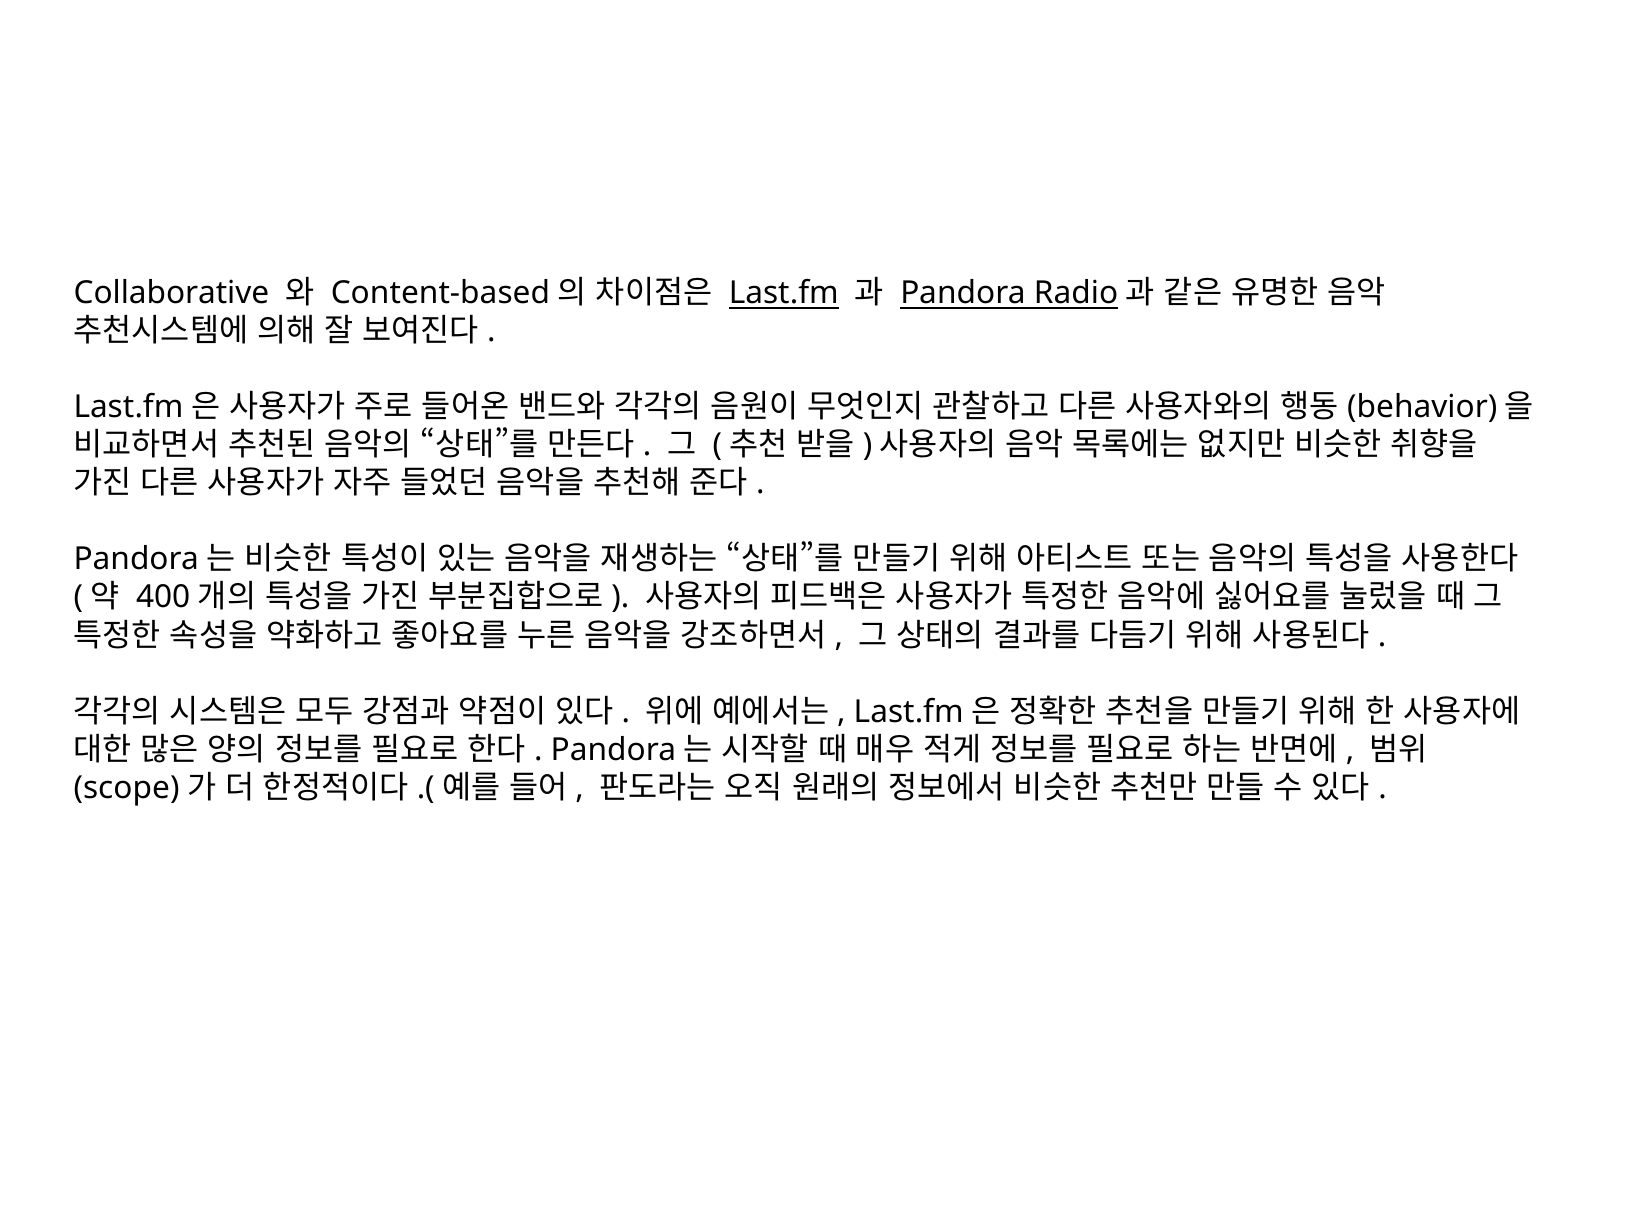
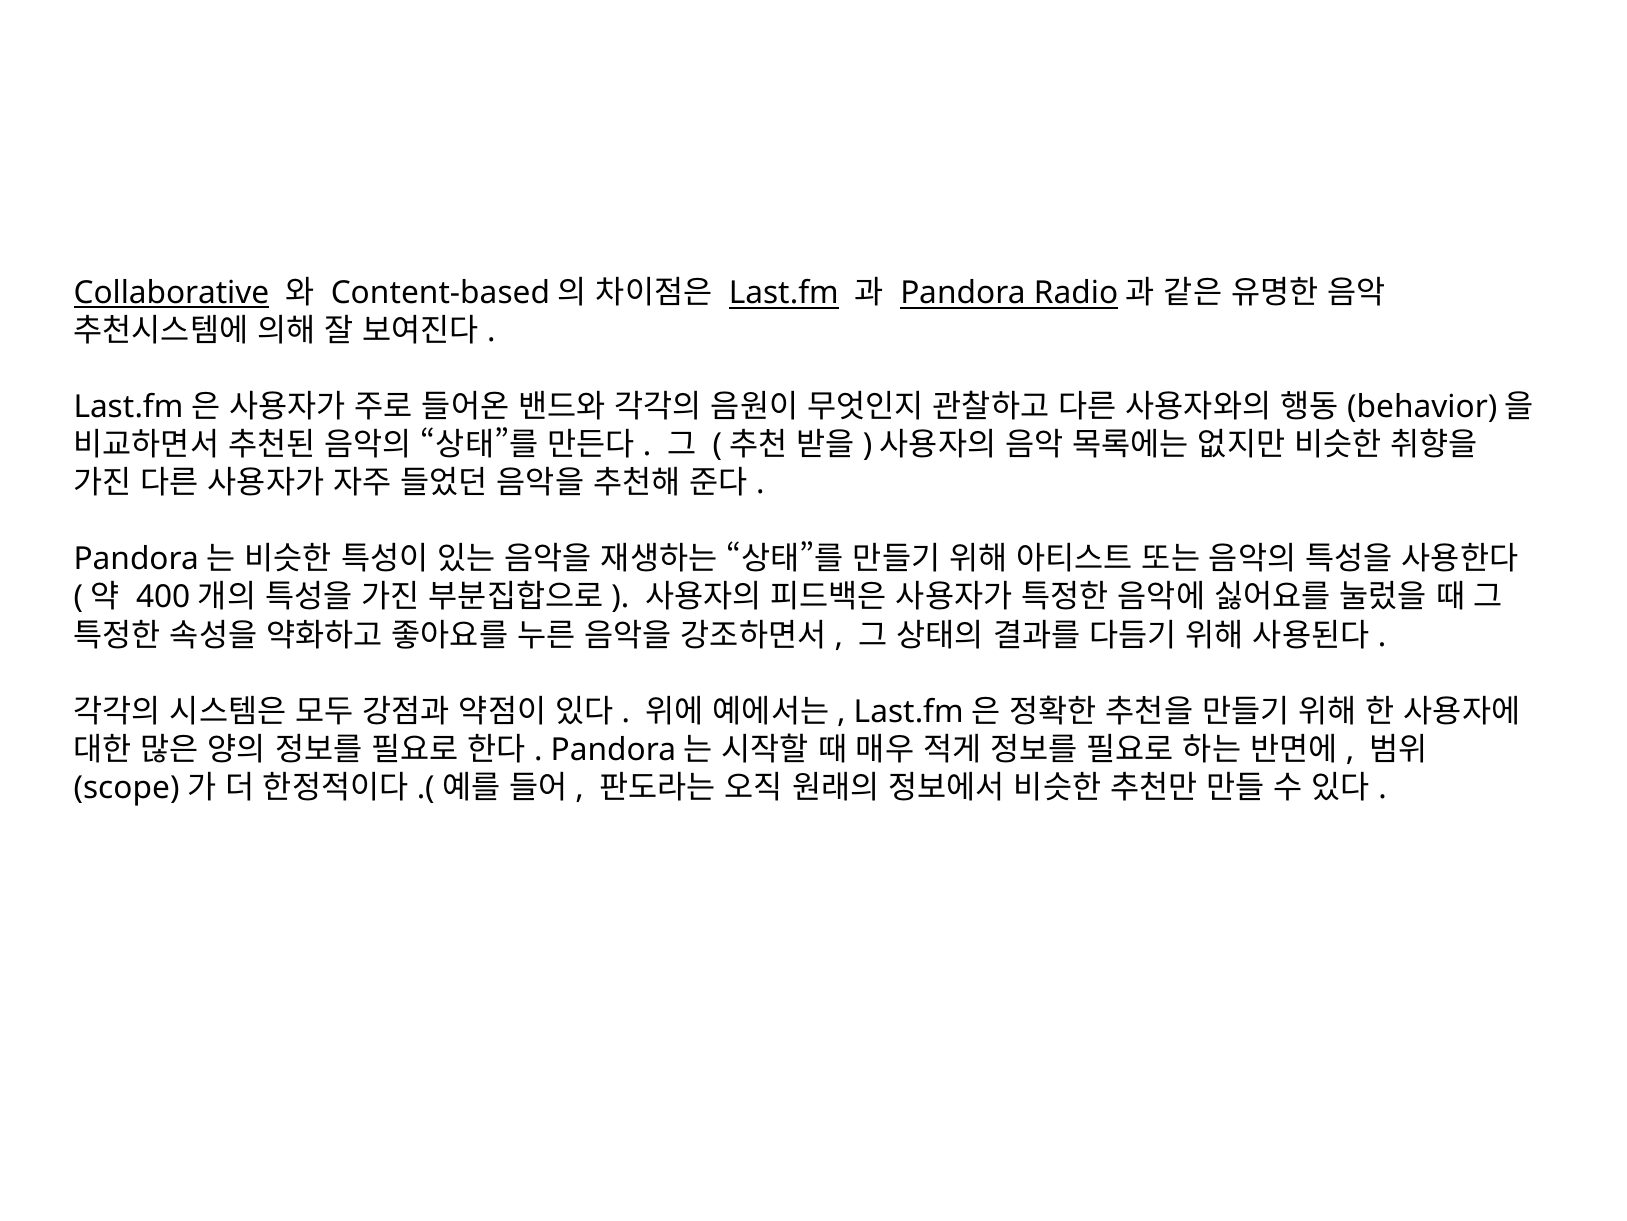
Collaborative underline: none -> present
